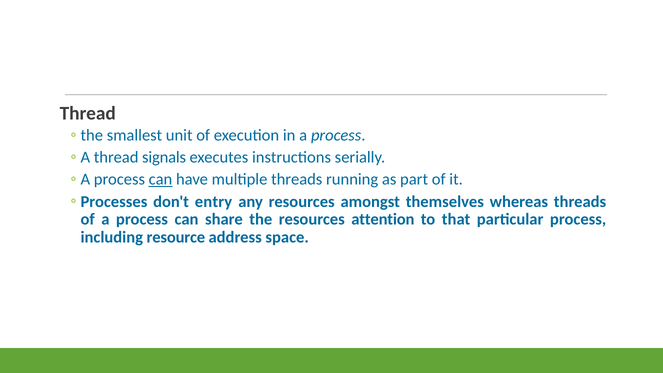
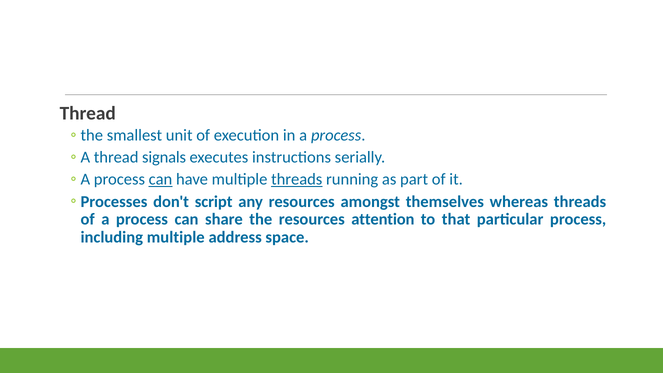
threads at (297, 179) underline: none -> present
entry: entry -> script
including resource: resource -> multiple
